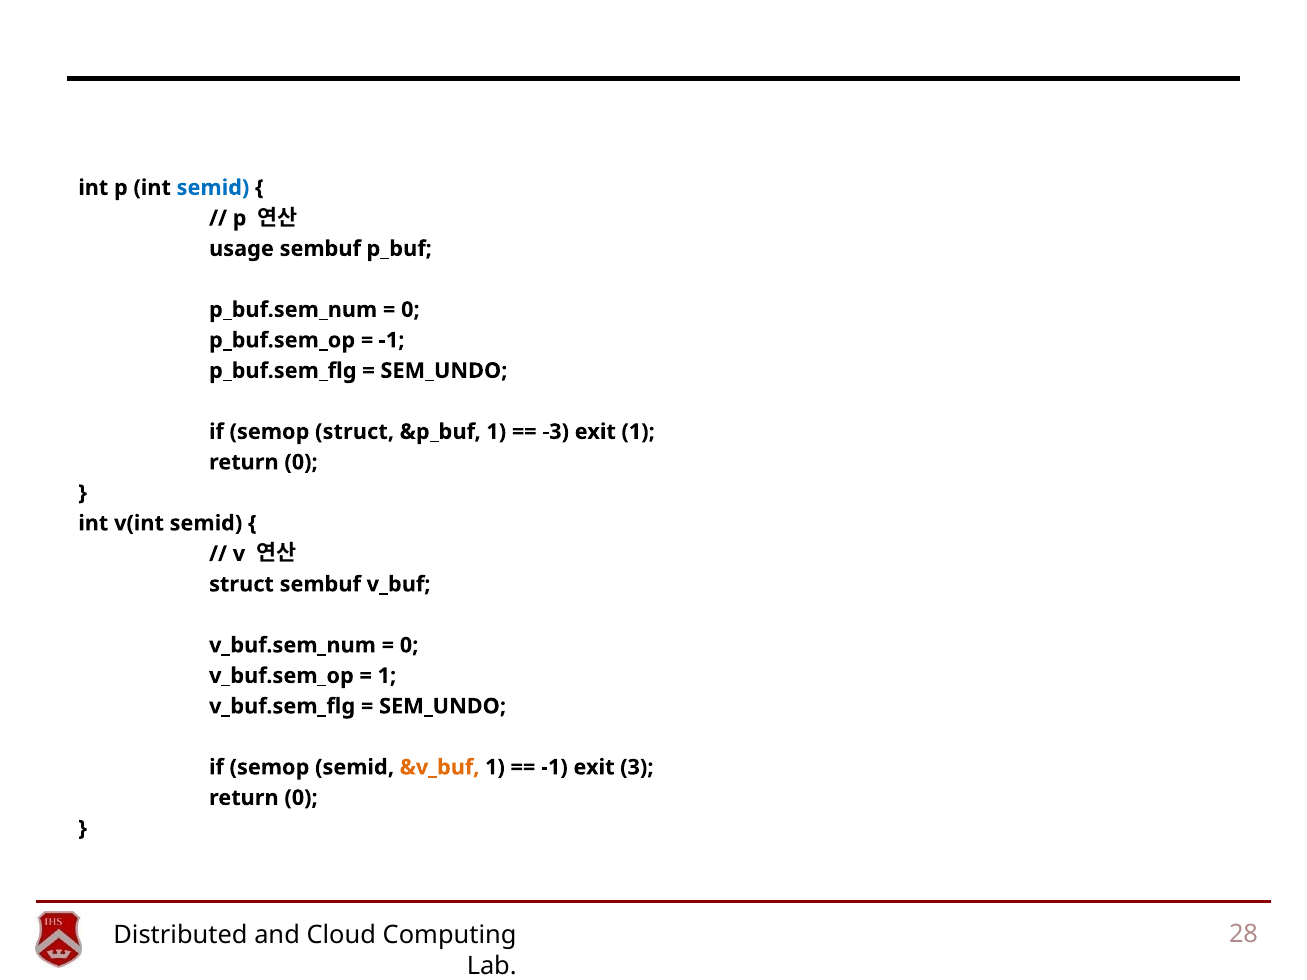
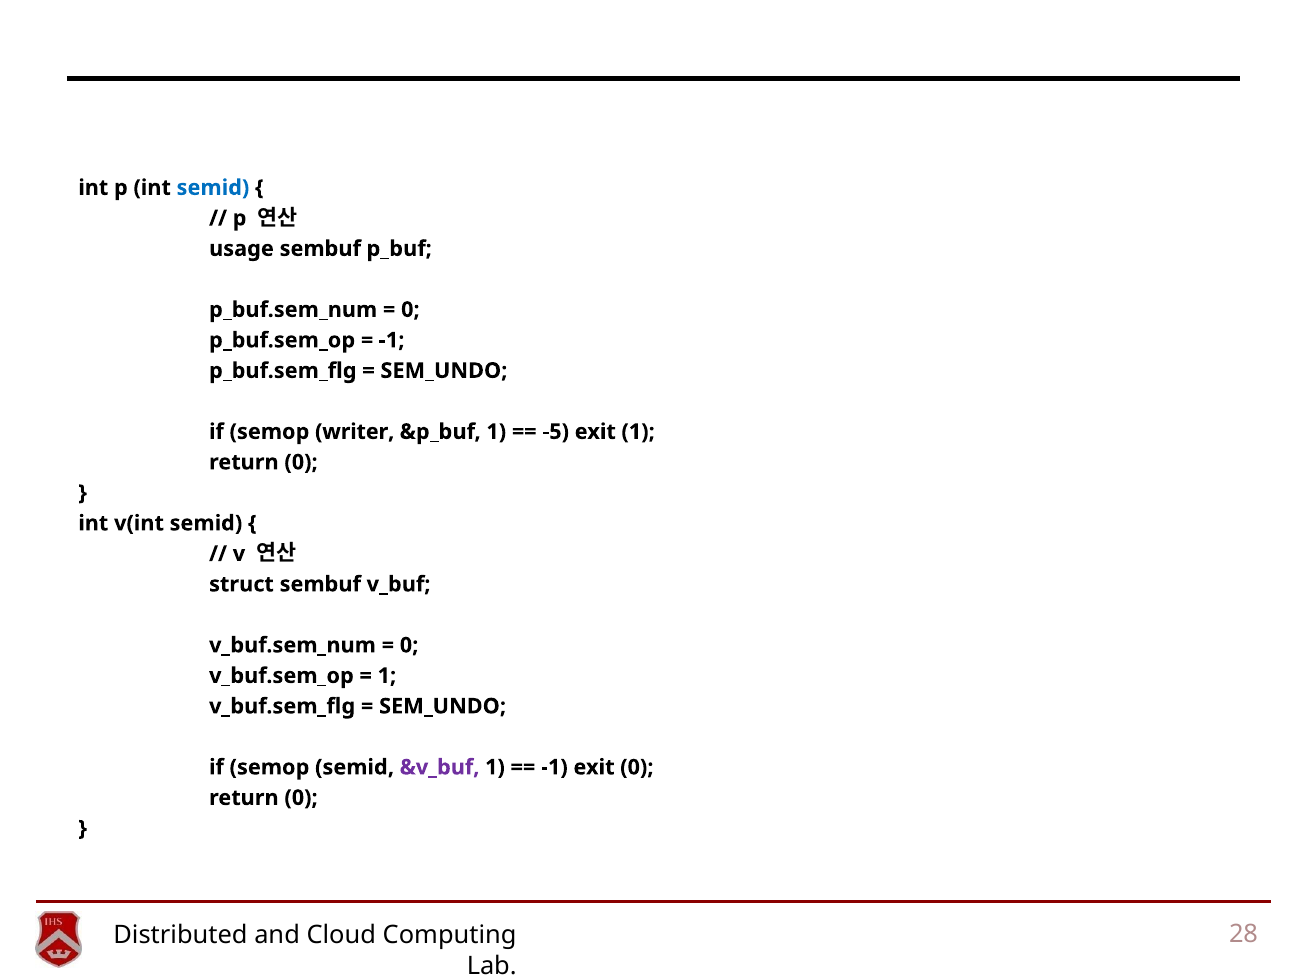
semop struct: struct -> writer
-3: -3 -> -5
&v_buf colour: orange -> purple
exit 3: 3 -> 0
